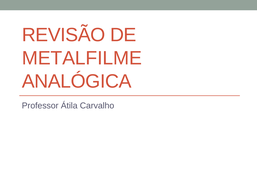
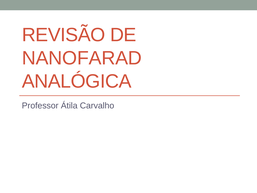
METALFILME: METALFILME -> NANOFARAD
